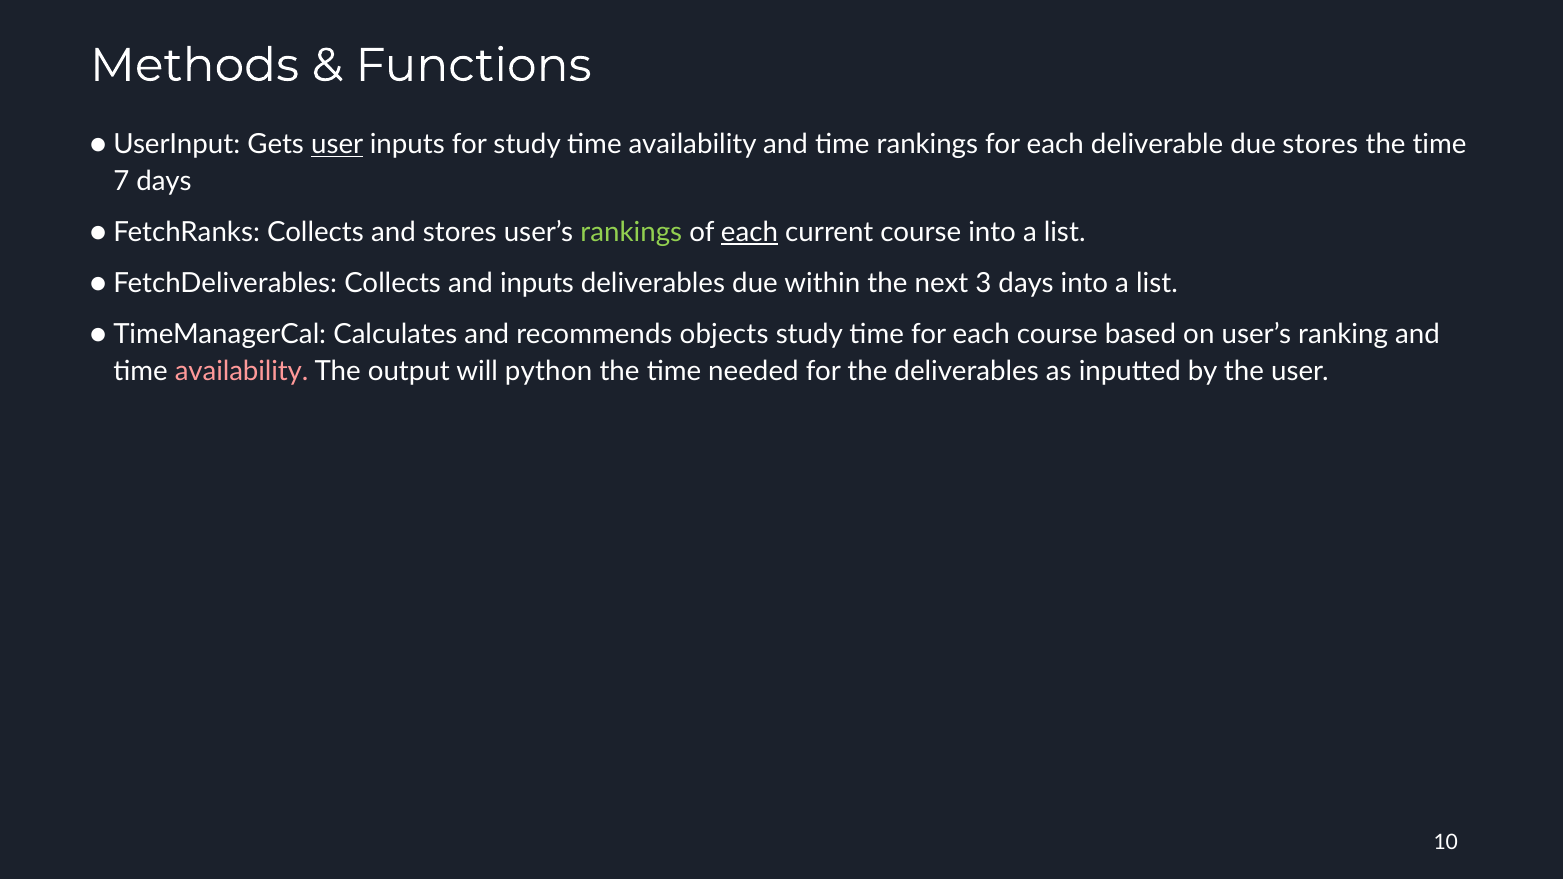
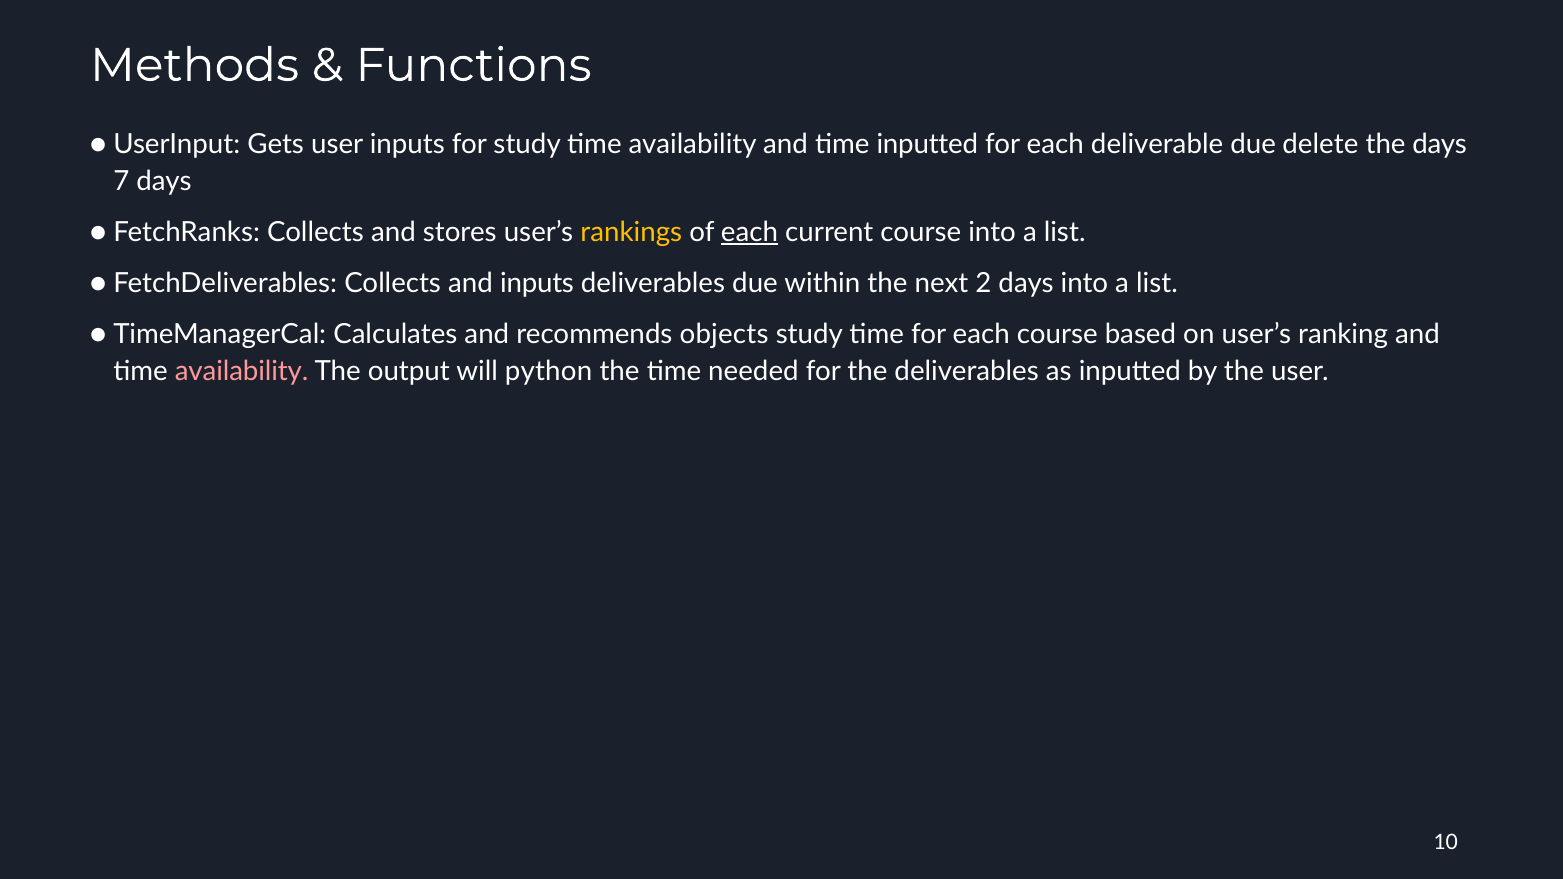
user at (337, 145) underline: present -> none
time rankings: rankings -> inputted
due stores: stores -> delete
time at (1440, 145): time -> days
rankings at (631, 232) colour: light green -> yellow
3: 3 -> 2
